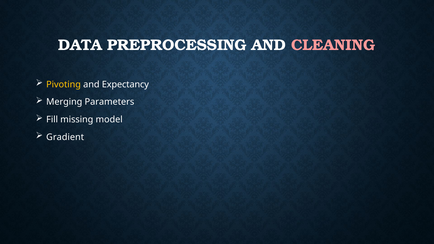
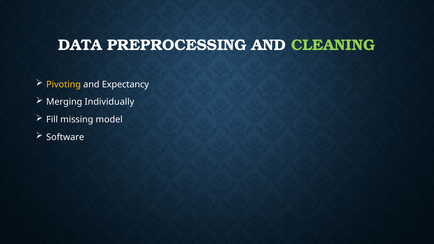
CLEANING colour: pink -> light green
Parameters: Parameters -> Individually
Gradient: Gradient -> Software
